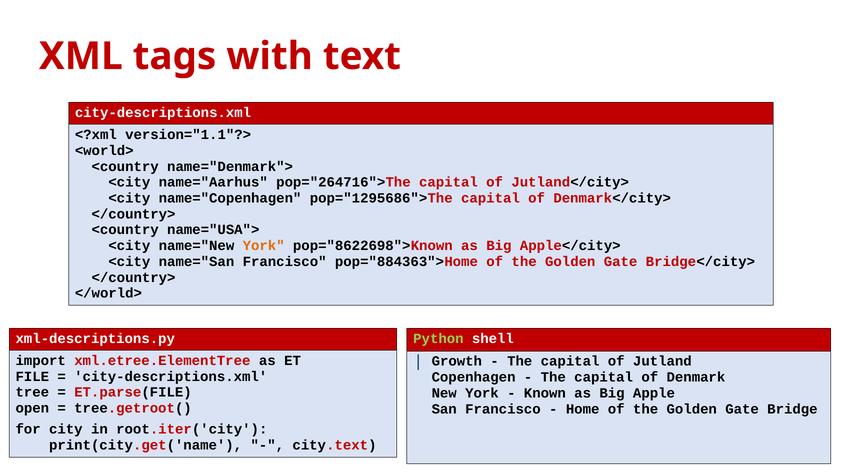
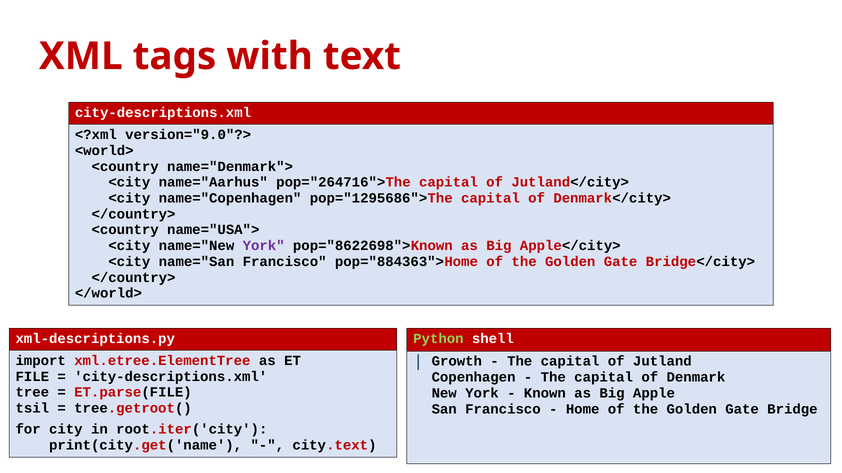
version="1.1"?>: version="1.1"?> -> version="9.0"?>
York at (264, 246) colour: orange -> purple
open: open -> tsil
